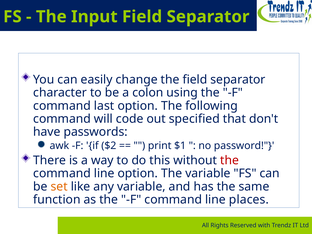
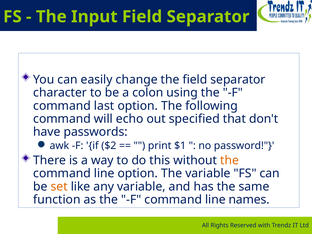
code: code -> echo
the at (230, 160) colour: red -> orange
places: places -> names
